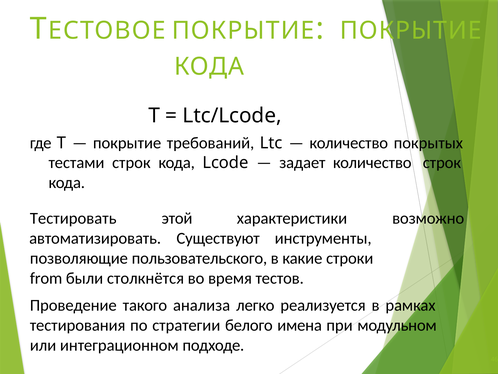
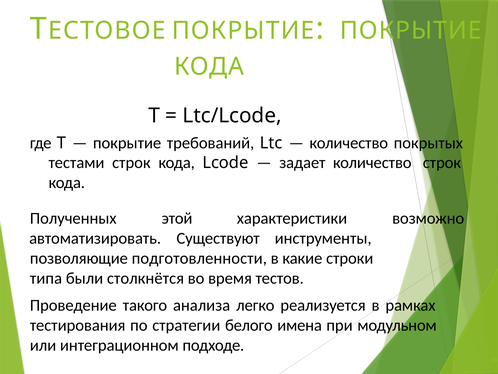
Тестировать: Тестировать -> Полученных
пользовательского: пользовательского -> подготовленности
from: from -> типа
